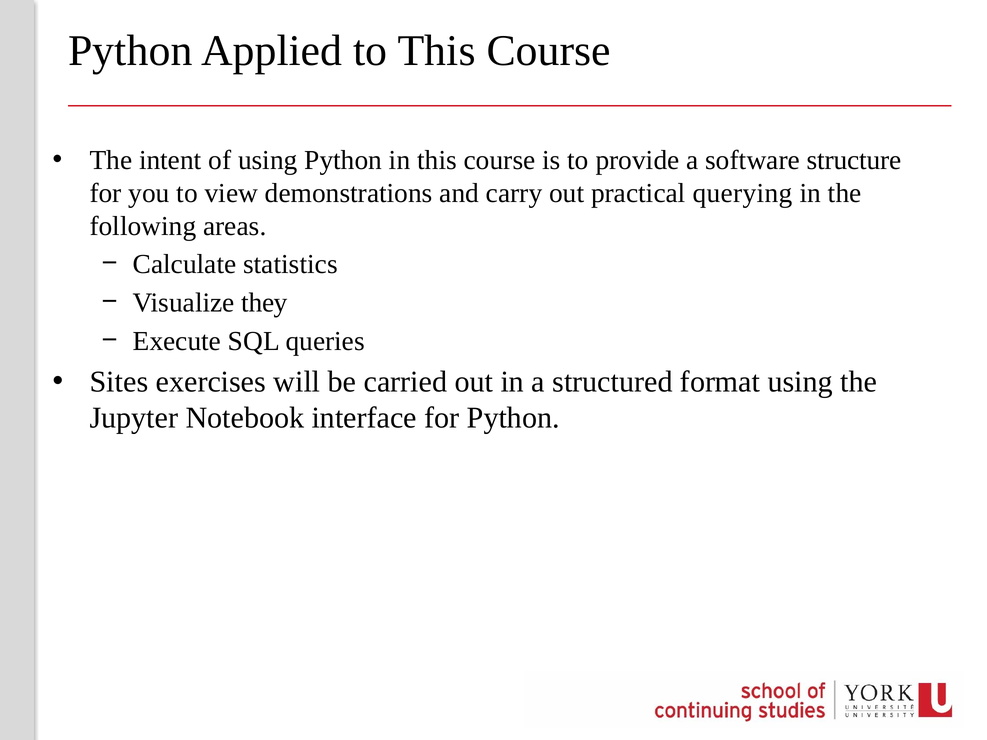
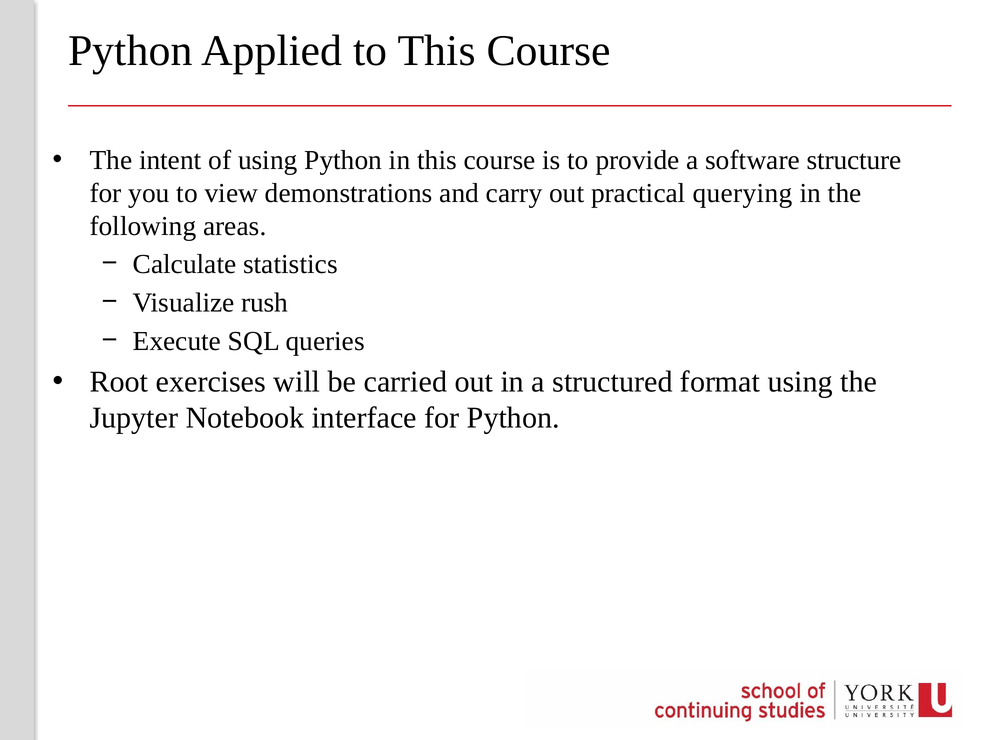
they: they -> rush
Sites: Sites -> Root
